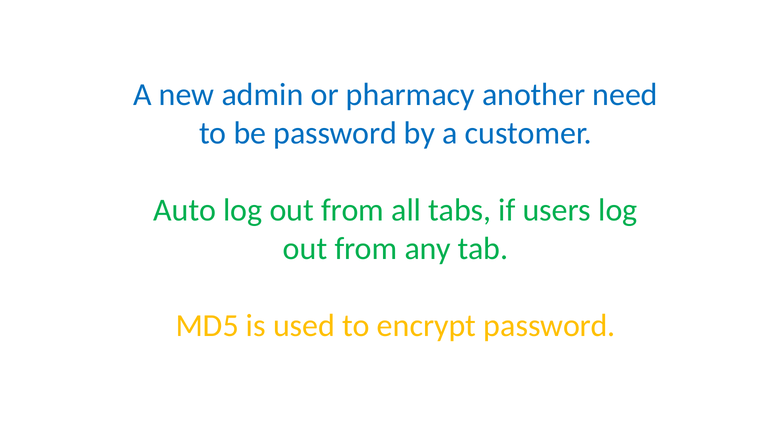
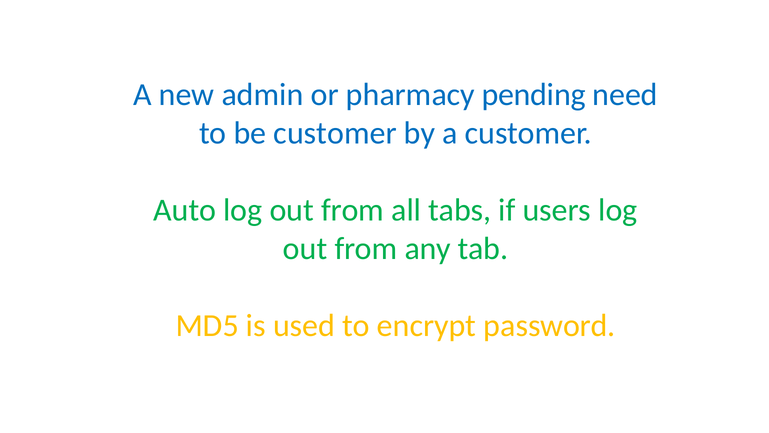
another: another -> pending
be password: password -> customer
